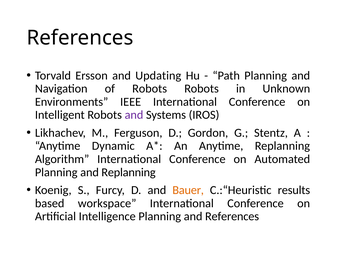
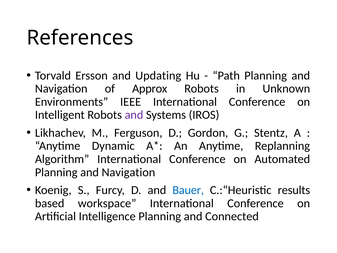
of Robots: Robots -> Approx
Replanning at (129, 172): Replanning -> Navigation
Bauer colour: orange -> blue
and References: References -> Connected
